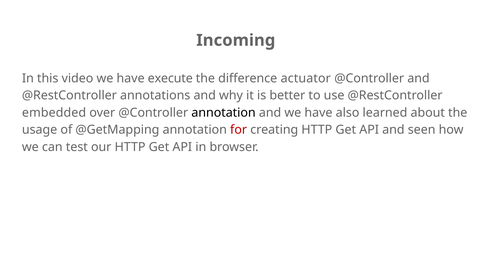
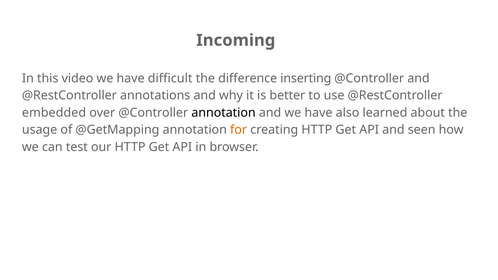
execute: execute -> difficult
actuator: actuator -> inserting
for colour: red -> orange
